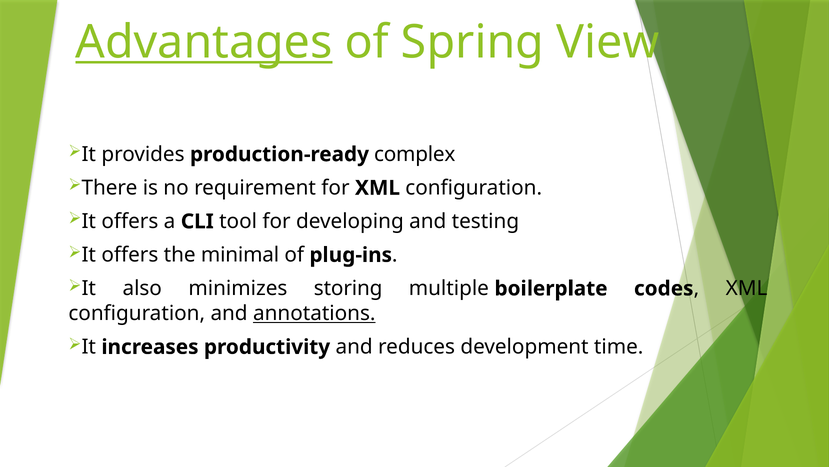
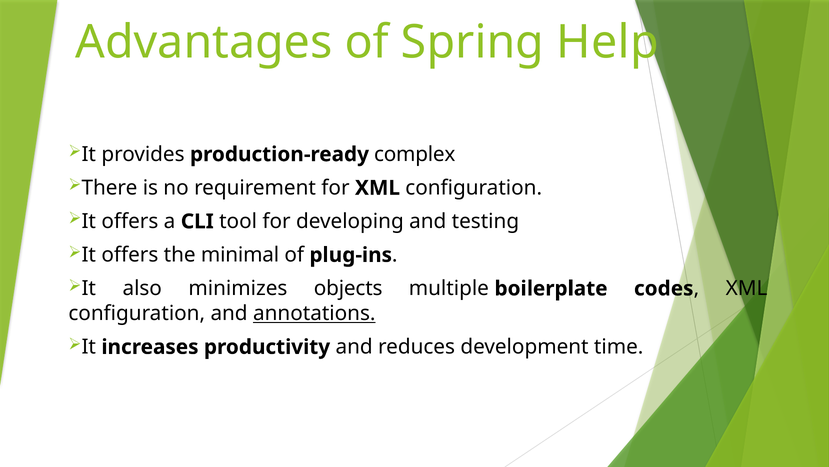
Advantages underline: present -> none
View: View -> Help
storing: storing -> objects
